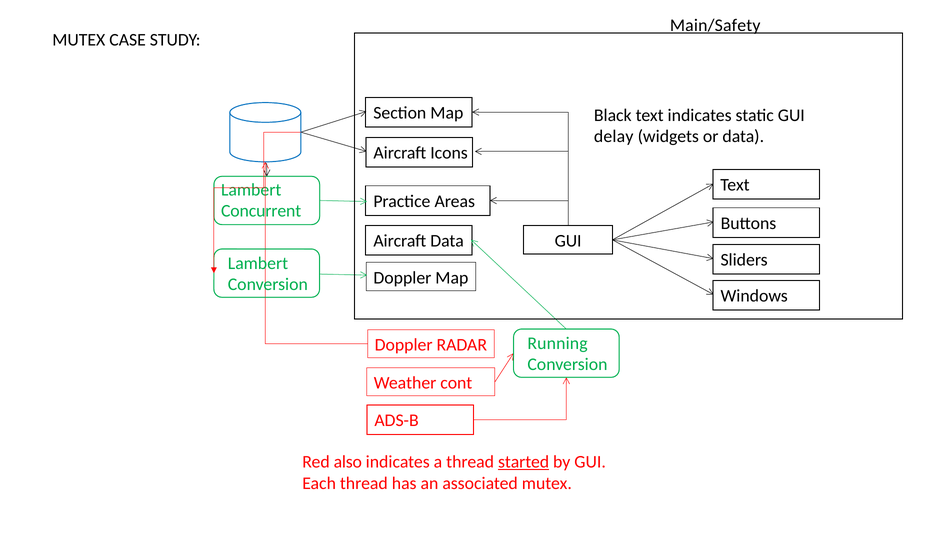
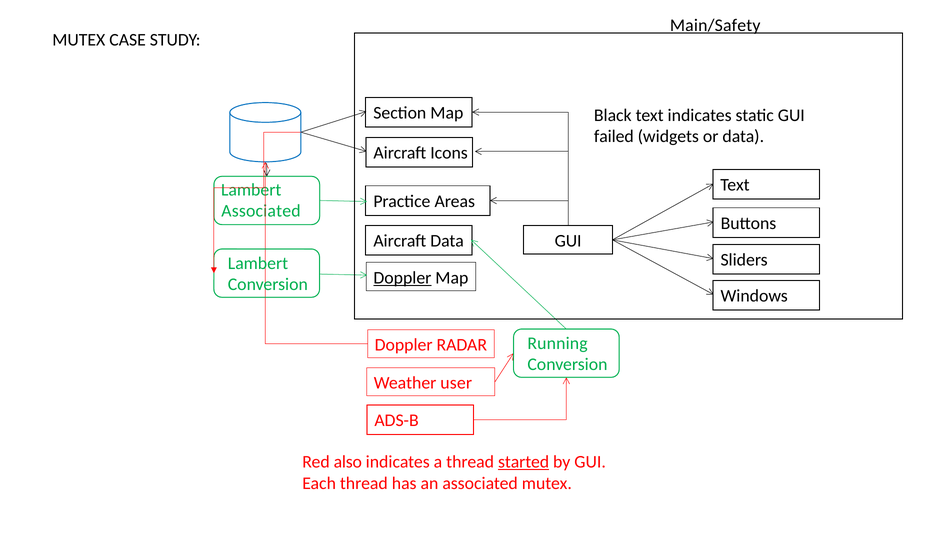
delay: delay -> failed
Concurrent at (261, 211): Concurrent -> Associated
Doppler at (402, 278) underline: none -> present
cont: cont -> user
